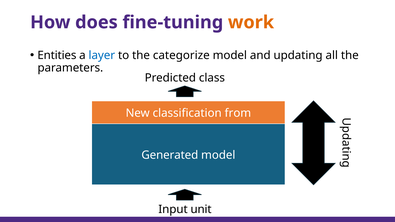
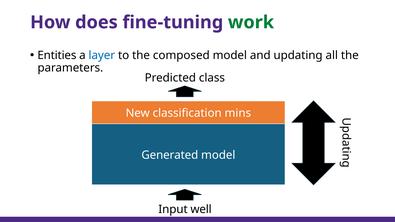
work colour: orange -> green
categorize: categorize -> composed
from: from -> mins
unit: unit -> well
